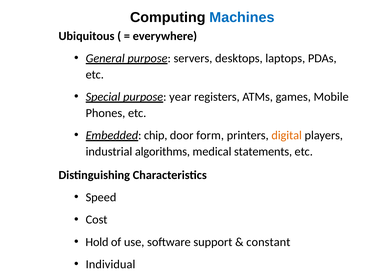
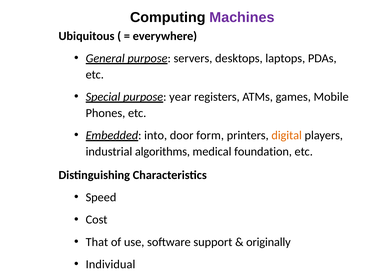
Machines colour: blue -> purple
chip: chip -> into
statements: statements -> foundation
Hold: Hold -> That
constant: constant -> originally
